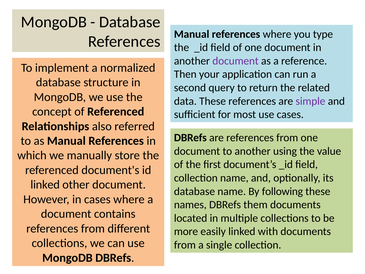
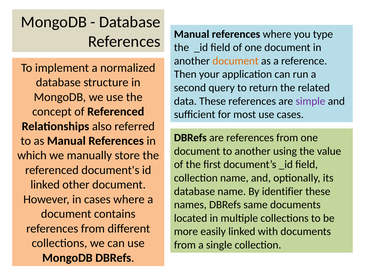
document at (236, 61) colour: purple -> orange
following: following -> identifier
them: them -> same
